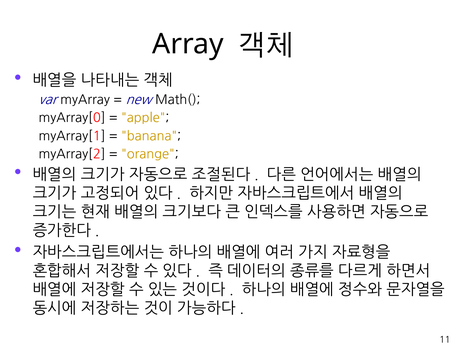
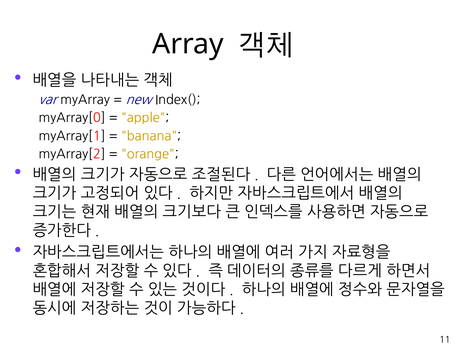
Math(: Math( -> Index(
